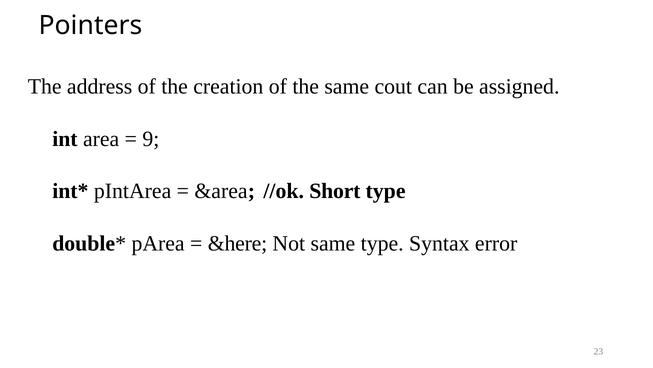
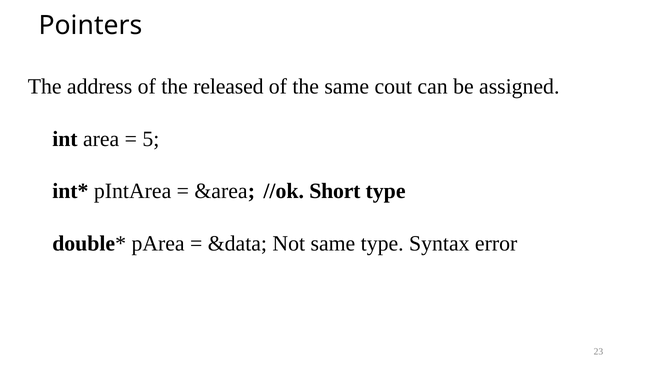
creation: creation -> released
9: 9 -> 5
&here: &here -> &data
